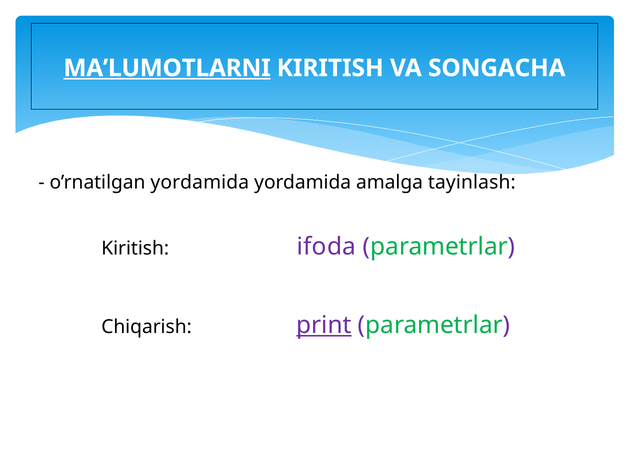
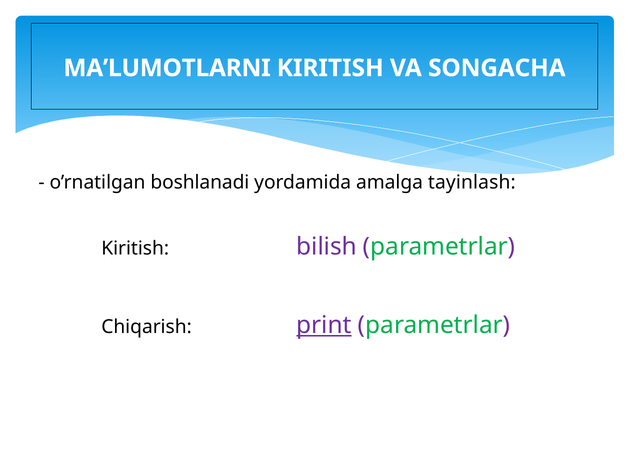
MA’LUMOTLARNI underline: present -> none
o’rnatilgan yordamida: yordamida -> boshlanadi
ifoda: ifoda -> bilish
